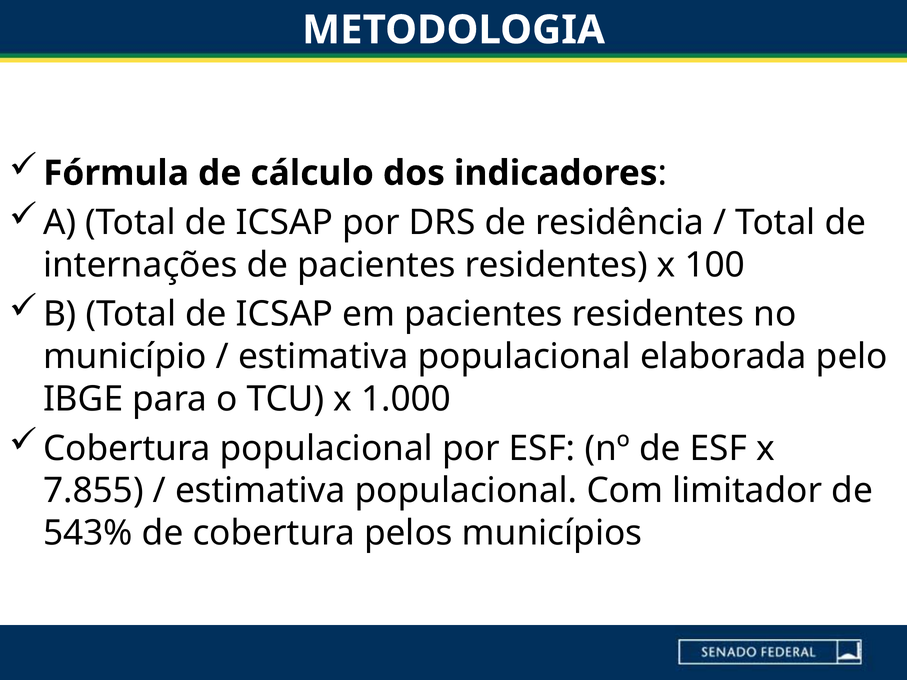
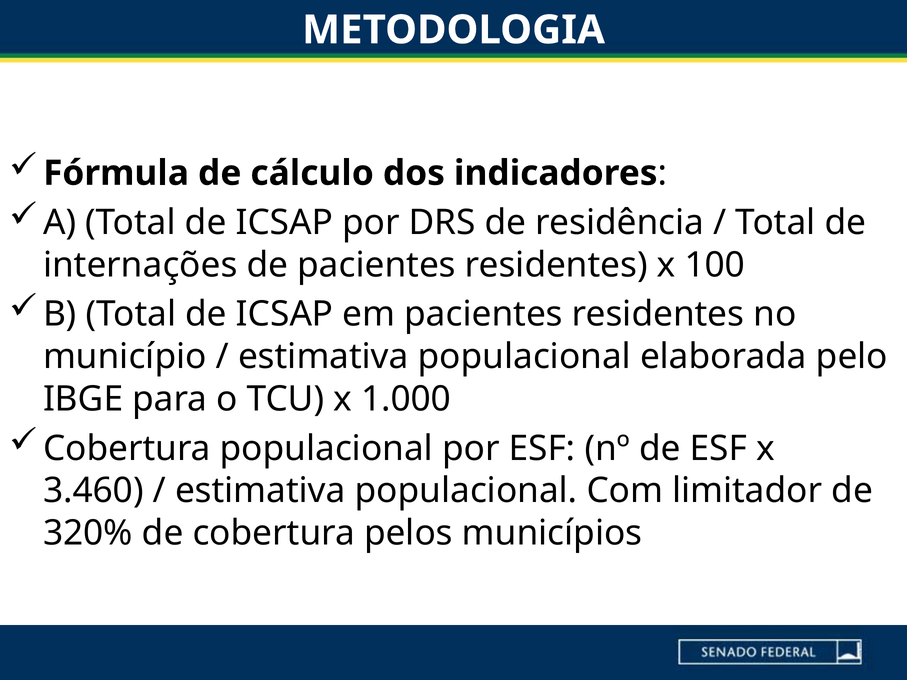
7.855: 7.855 -> 3.460
543%: 543% -> 320%
